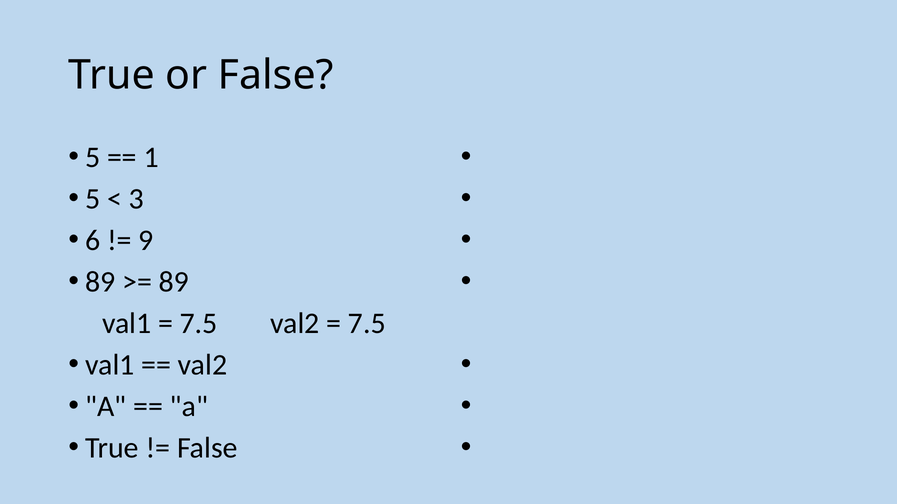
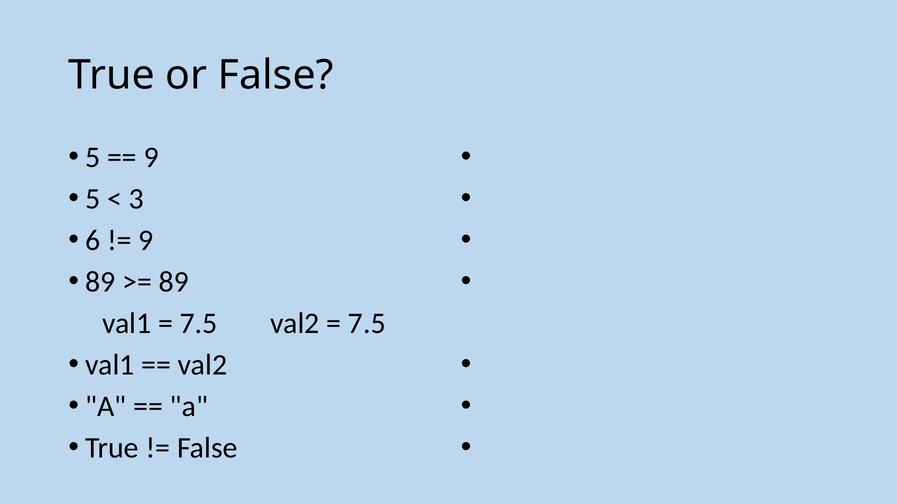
1 at (151, 158): 1 -> 9
